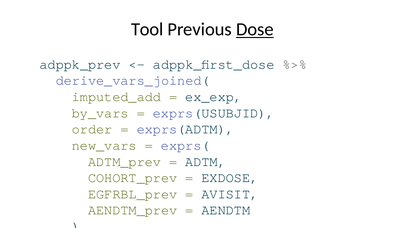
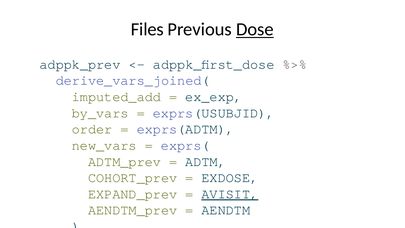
Tool: Tool -> Files
EGFRBL_prev: EGFRBL_prev -> EXPAND_prev
AVISIT underline: none -> present
